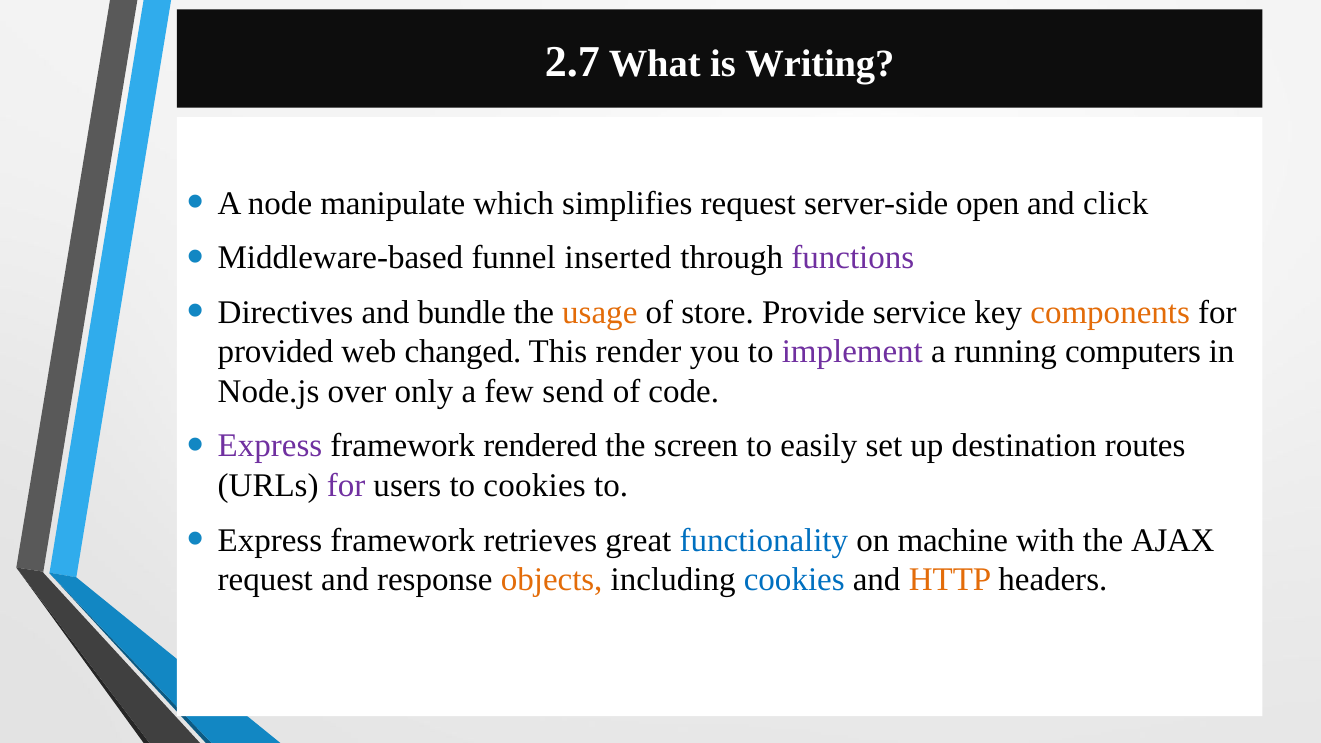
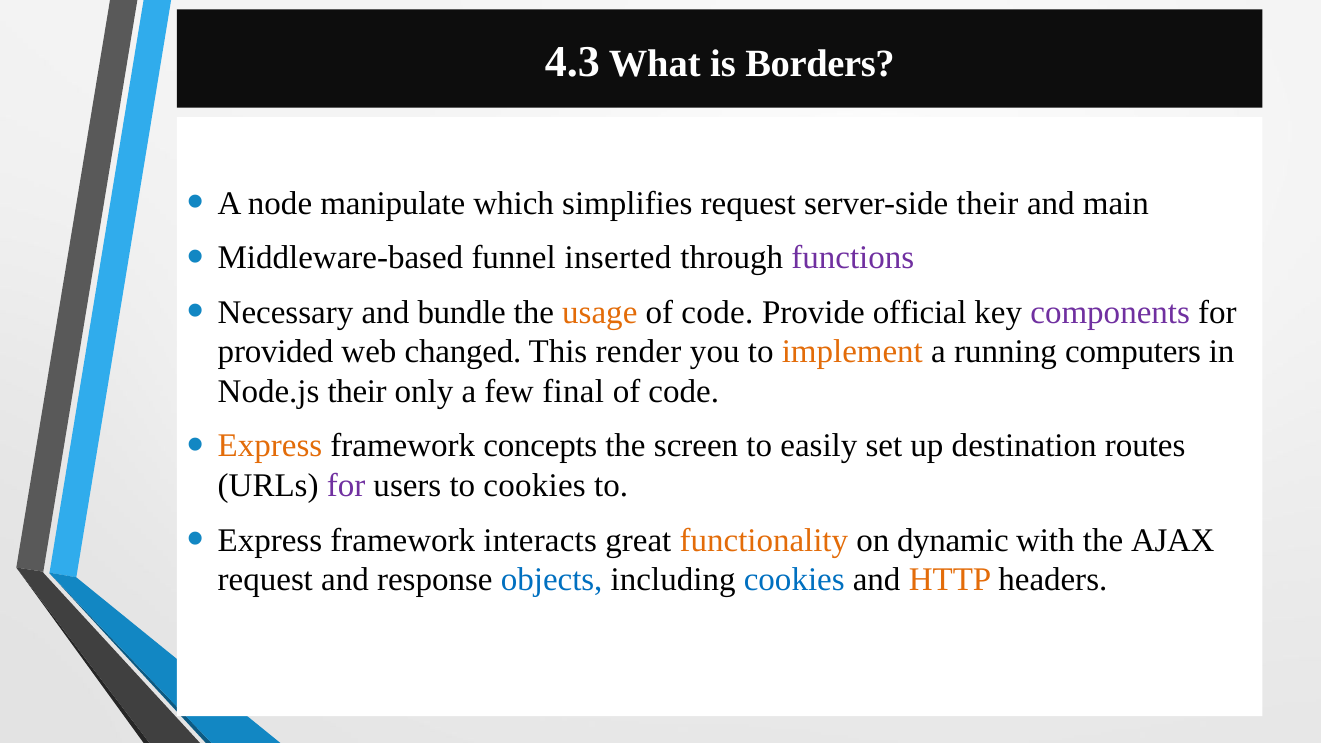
2.7: 2.7 -> 4.3
Writing: Writing -> Borders
server-side open: open -> their
click: click -> main
Directives: Directives -> Necessary
store at (718, 312): store -> code
service: service -> official
components colour: orange -> purple
implement colour: purple -> orange
Node.js over: over -> their
send: send -> final
Express at (270, 446) colour: purple -> orange
rendered: rendered -> concepts
retrieves: retrieves -> interacts
functionality colour: blue -> orange
machine: machine -> dynamic
objects colour: orange -> blue
